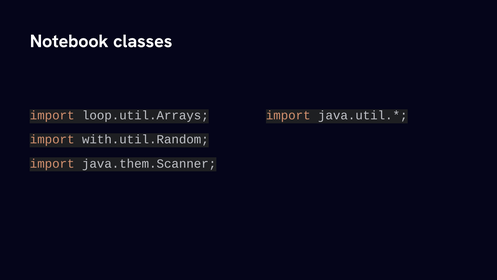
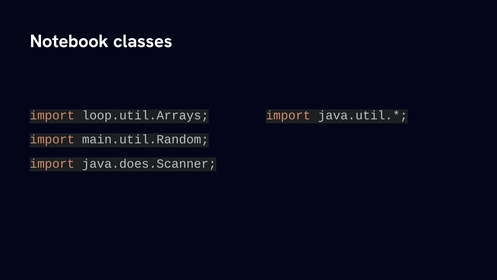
with.util.Random: with.util.Random -> main.util.Random
java.them.Scanner: java.them.Scanner -> java.does.Scanner
